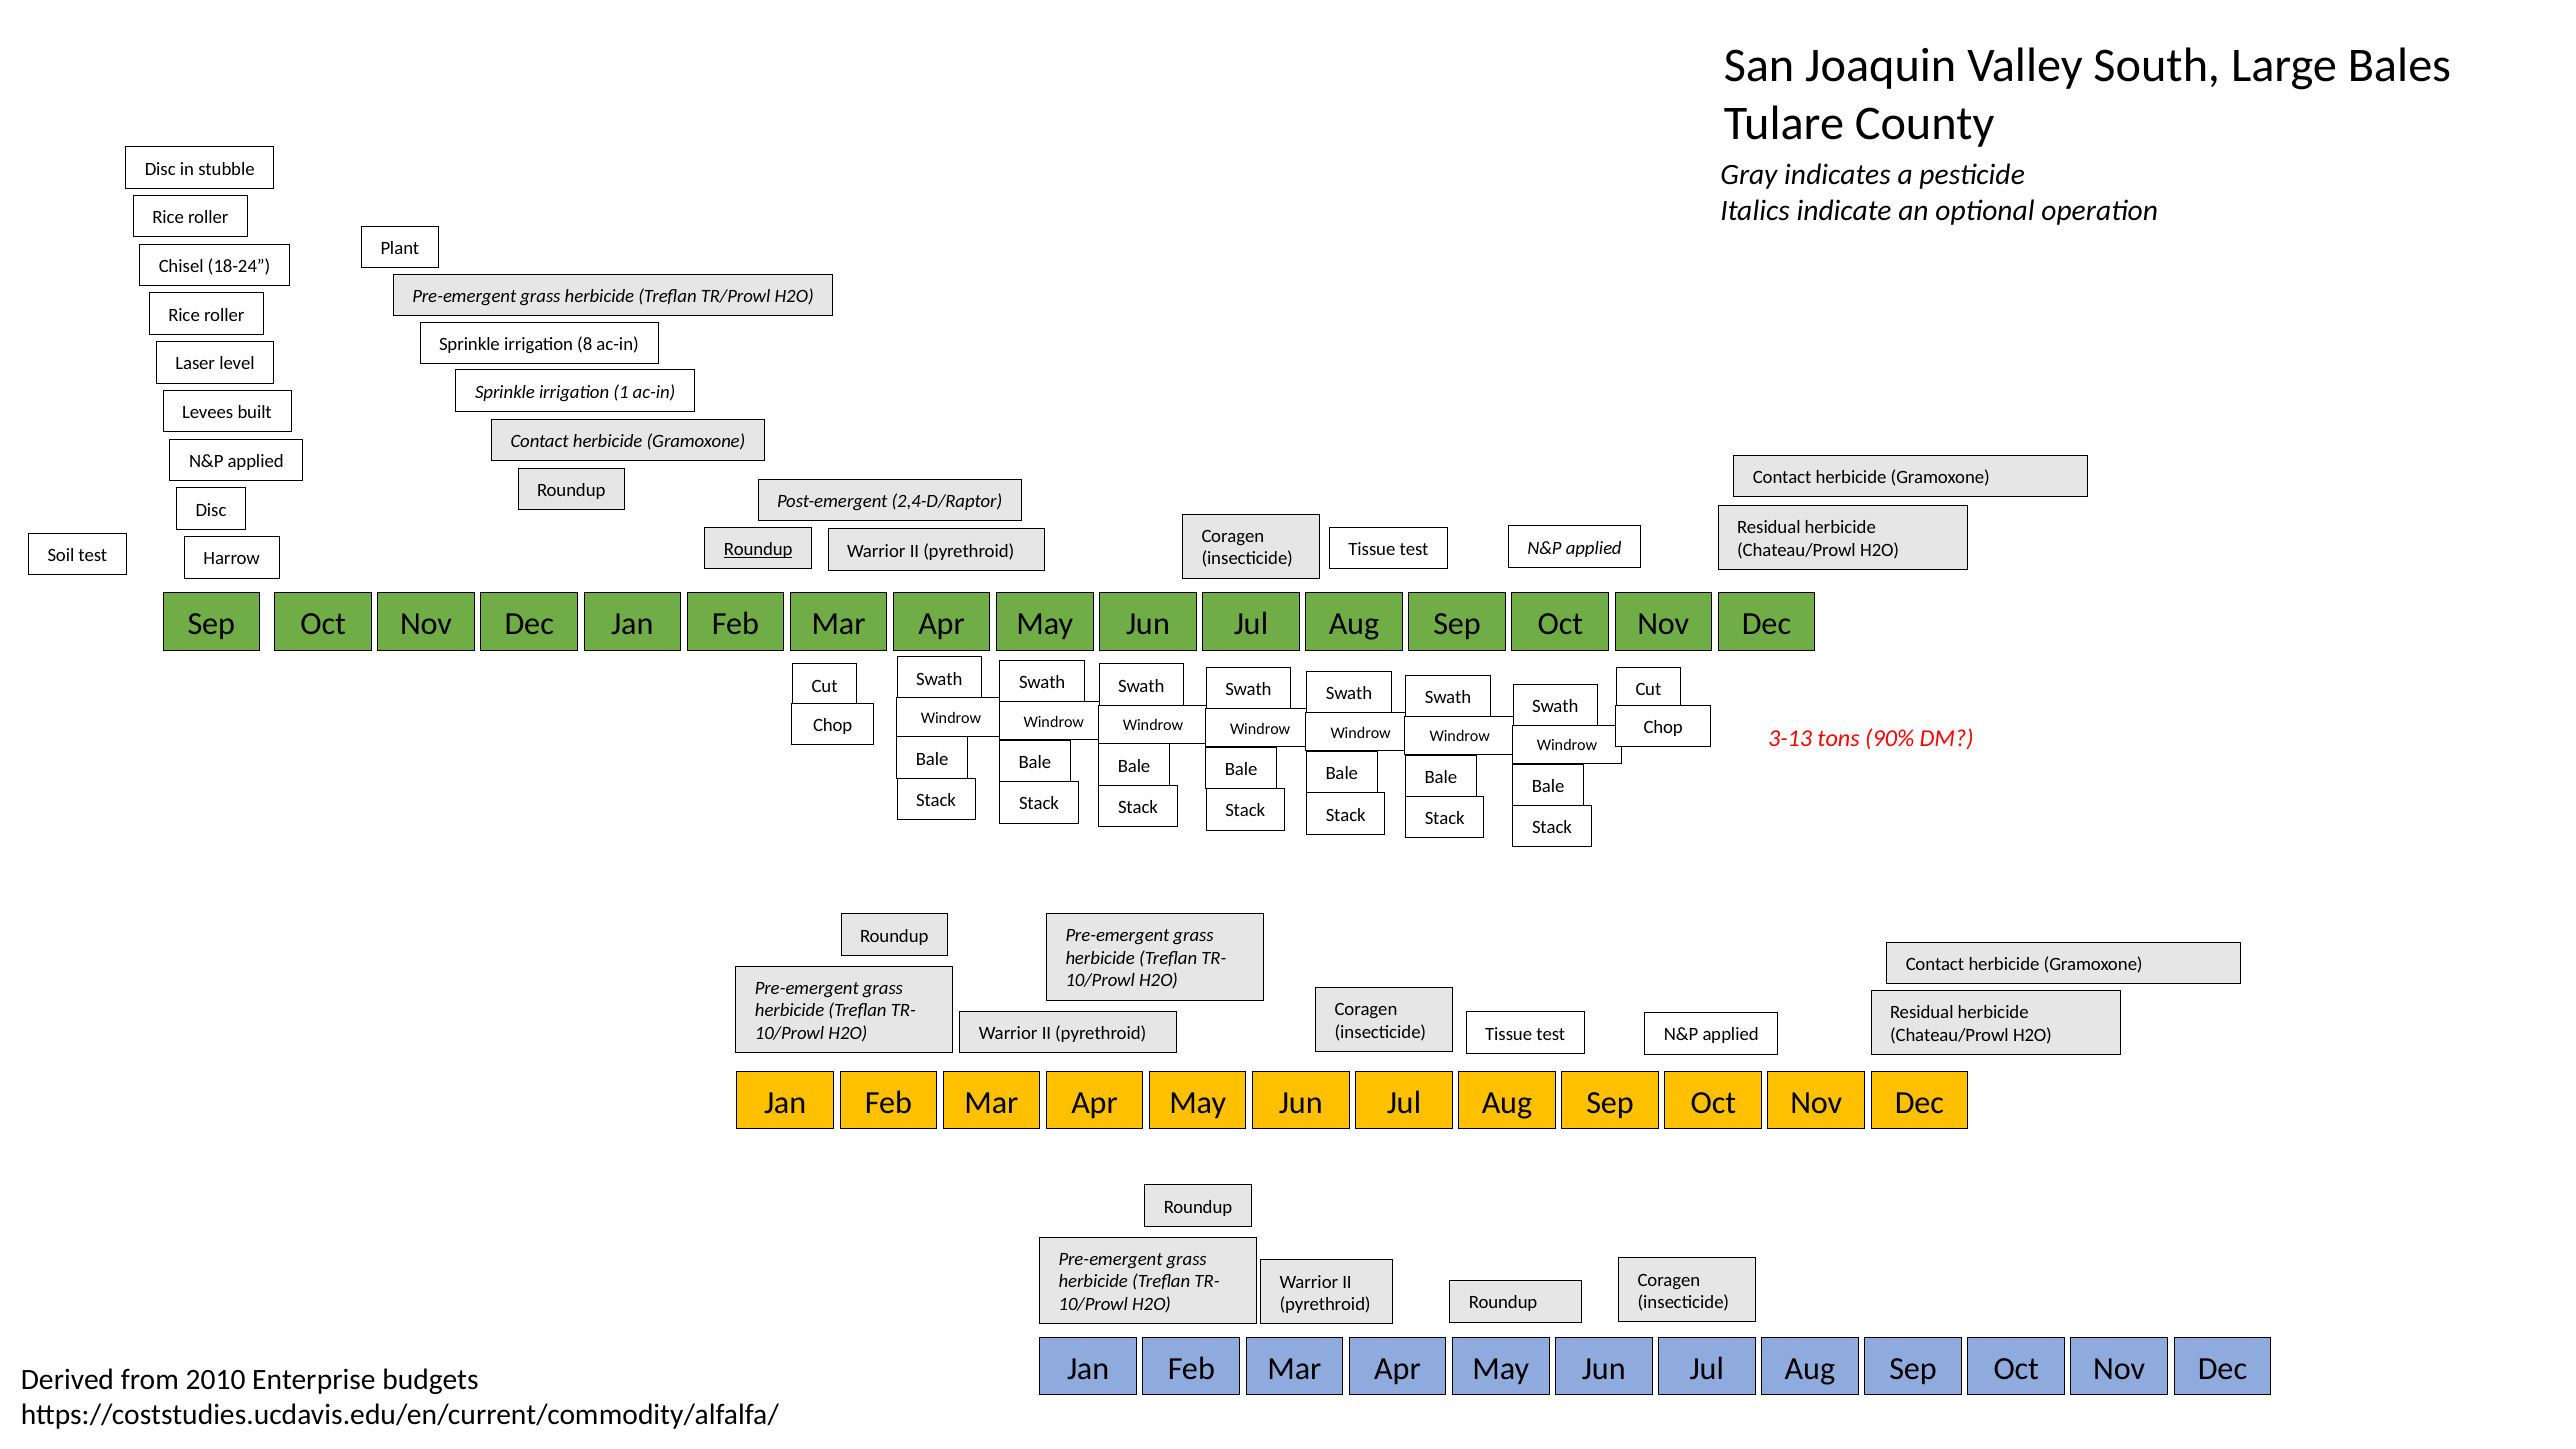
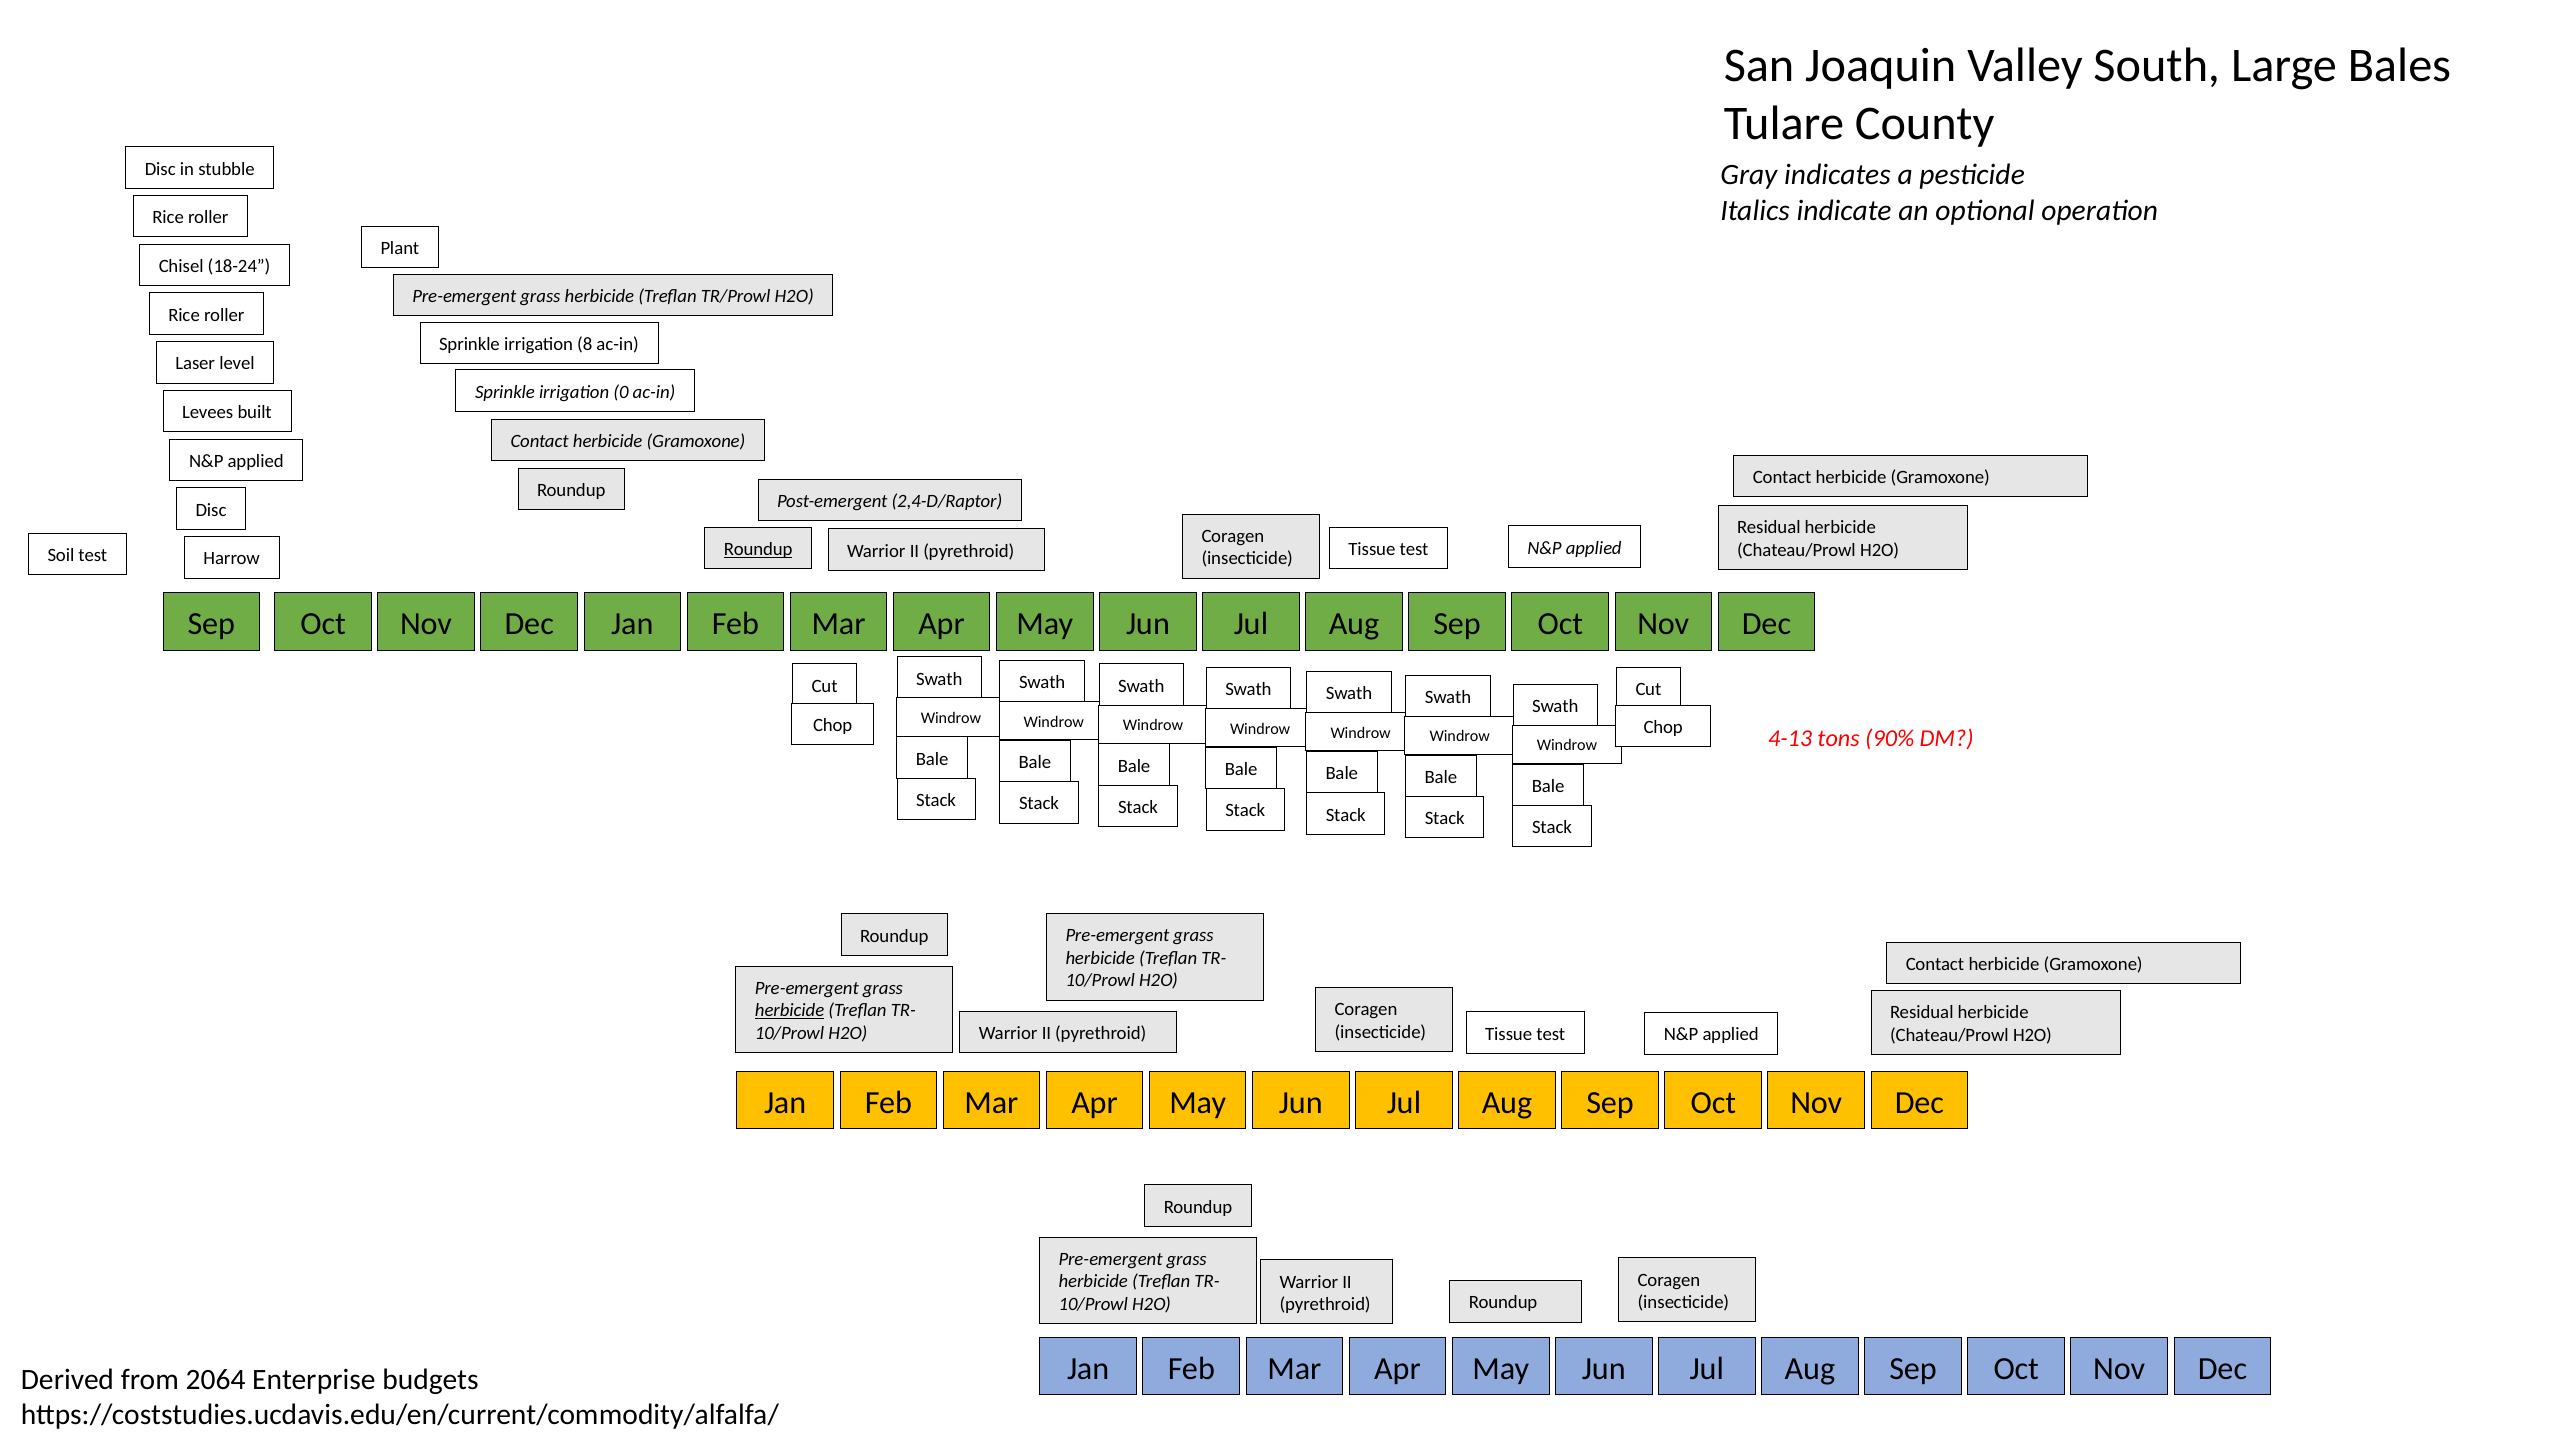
1: 1 -> 0
3-13: 3-13 -> 4-13
herbicide at (790, 1011) underline: none -> present
2010: 2010 -> 2064
